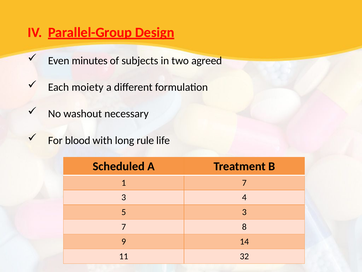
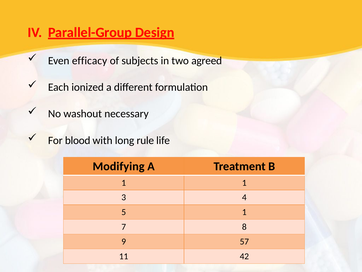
minutes: minutes -> efficacy
moiety: moiety -> ionized
Scheduled: Scheduled -> Modifying
1 7: 7 -> 1
5 3: 3 -> 1
14: 14 -> 57
32: 32 -> 42
